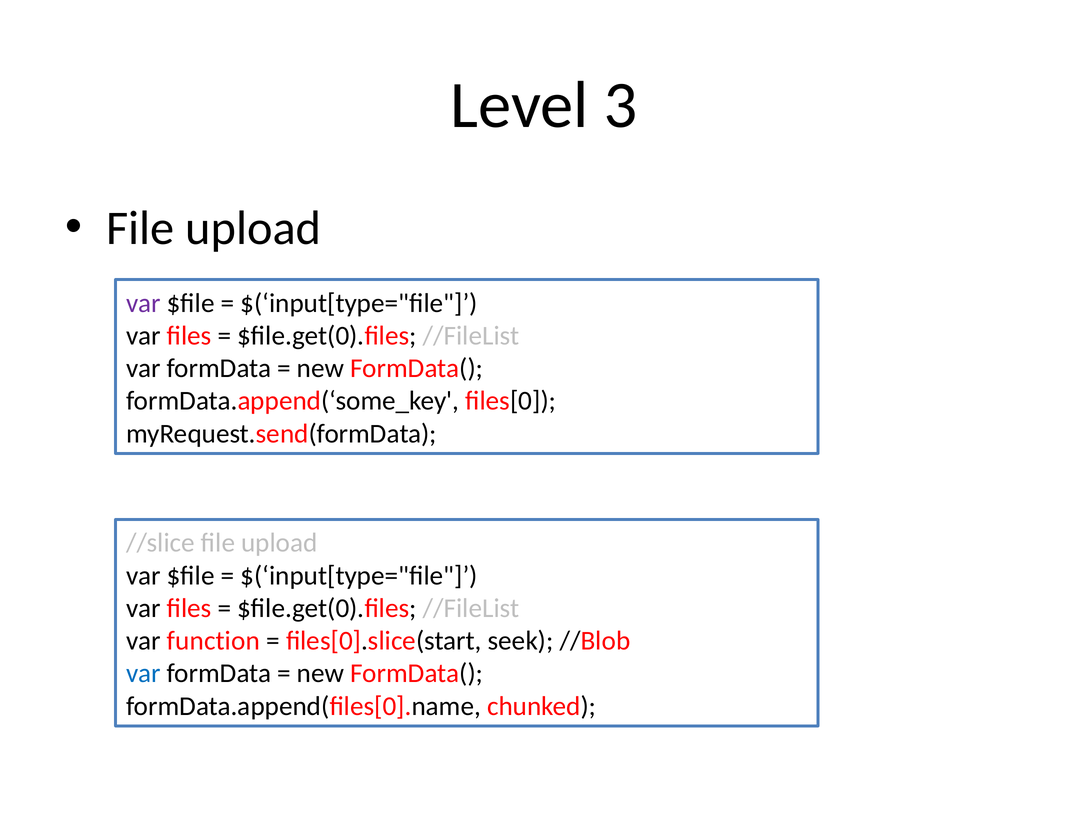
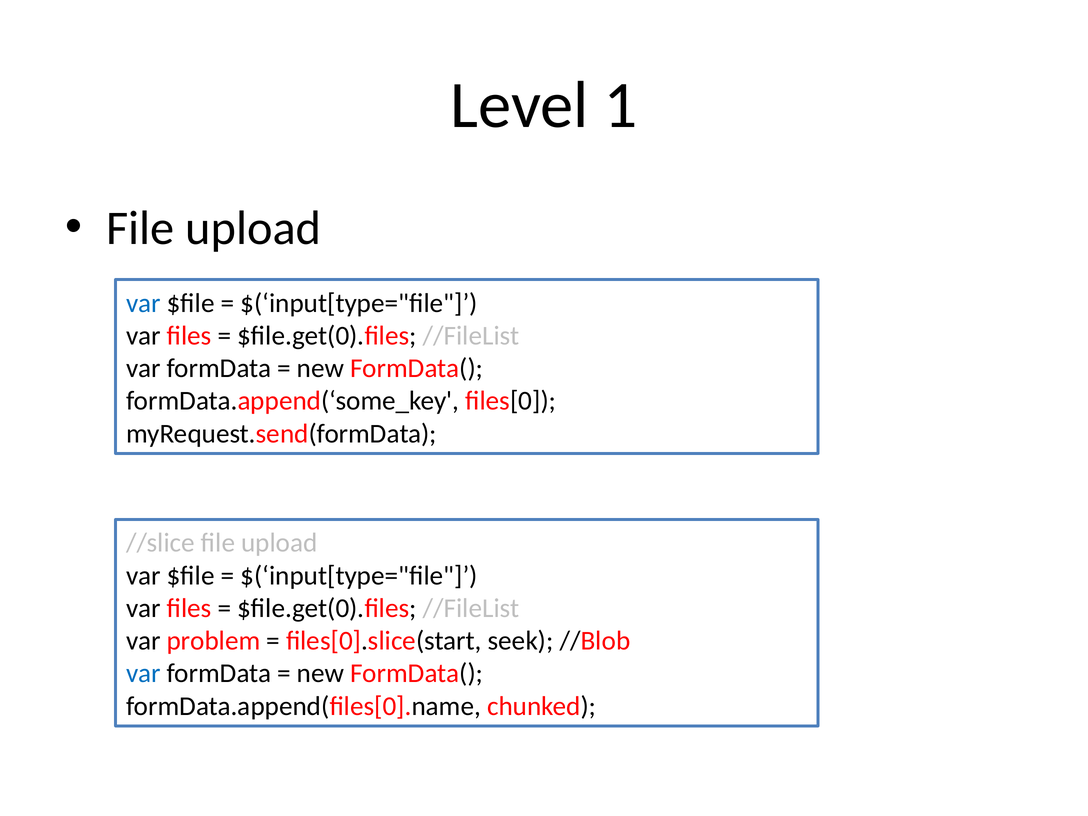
3: 3 -> 1
var at (143, 303) colour: purple -> blue
function: function -> problem
